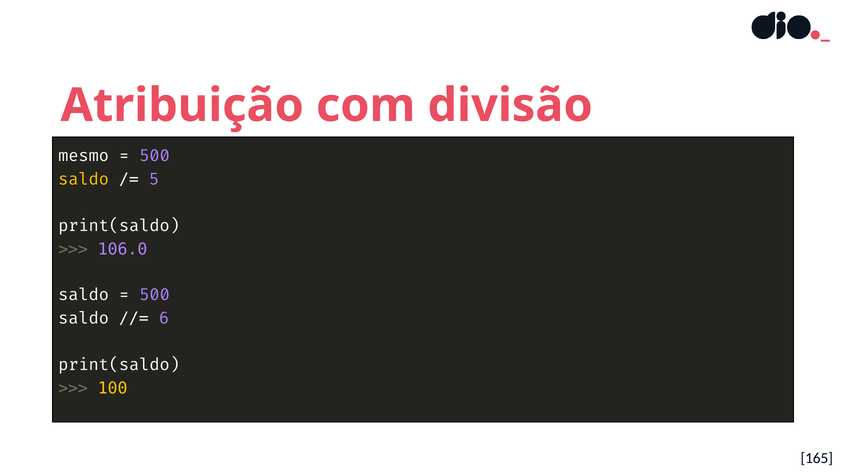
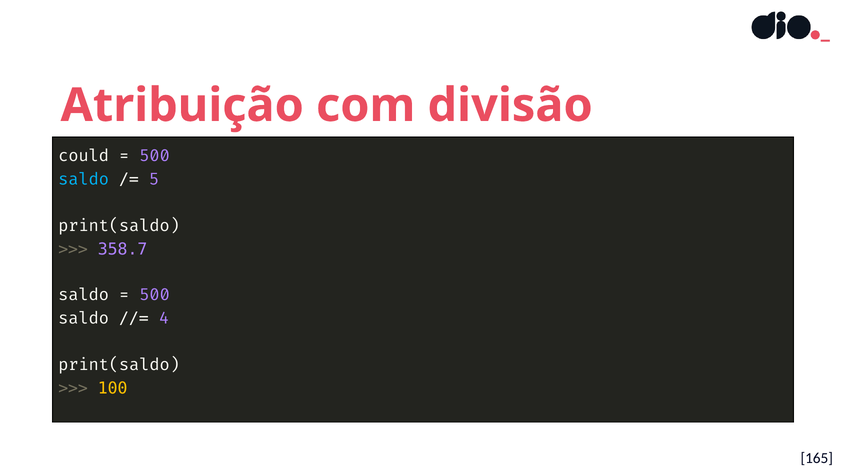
mesmo: mesmo -> could
saldo at (84, 179) colour: yellow -> light blue
106.0: 106.0 -> 358.7
6: 6 -> 4
